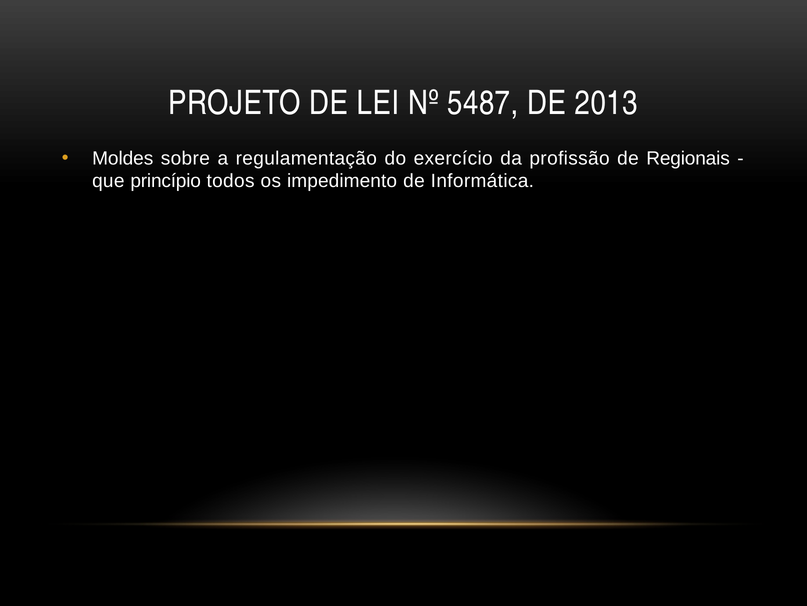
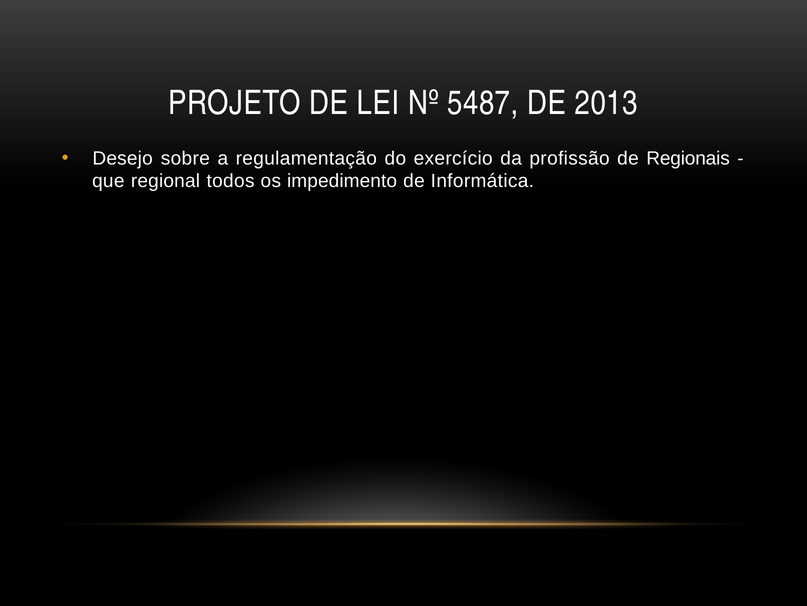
Moldes: Moldes -> Desejo
princípio: princípio -> regional
